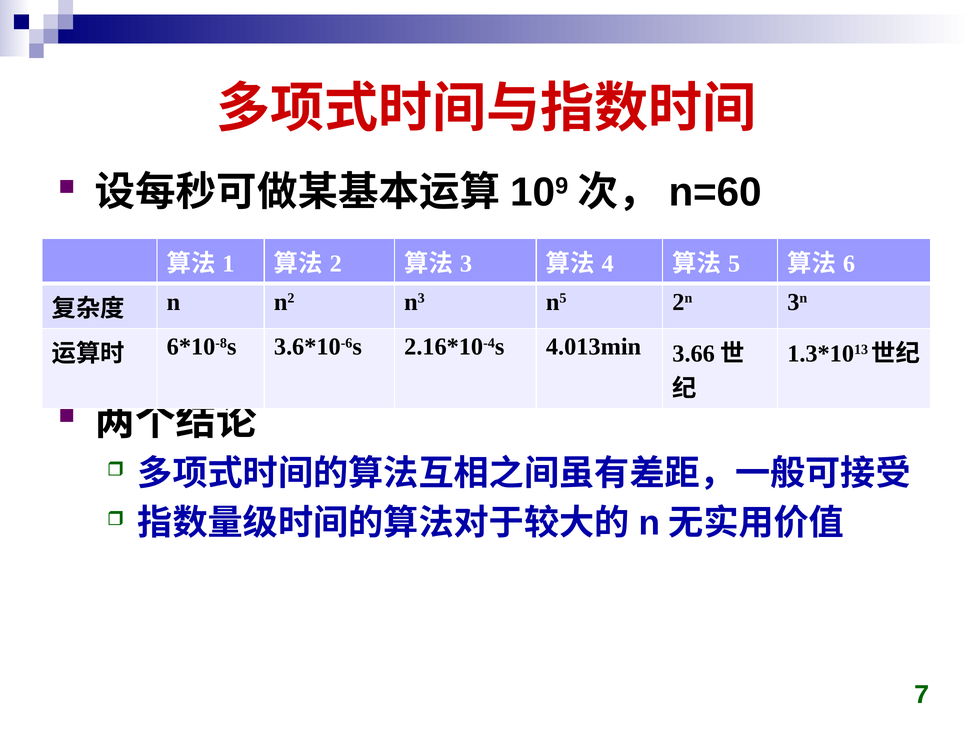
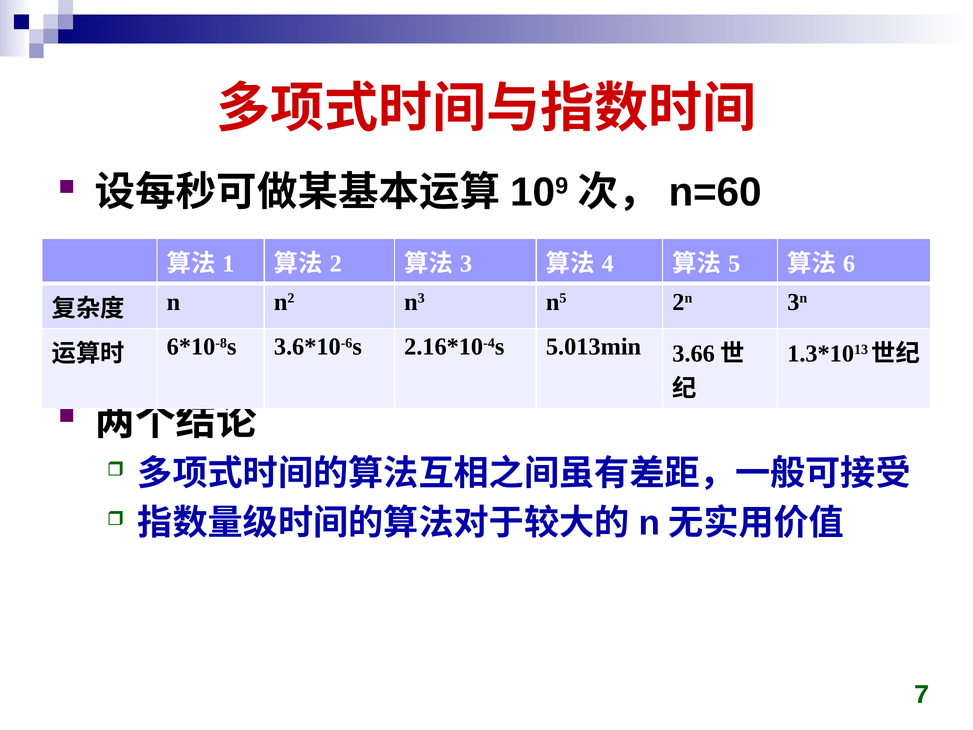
4.013min: 4.013min -> 5.013min
